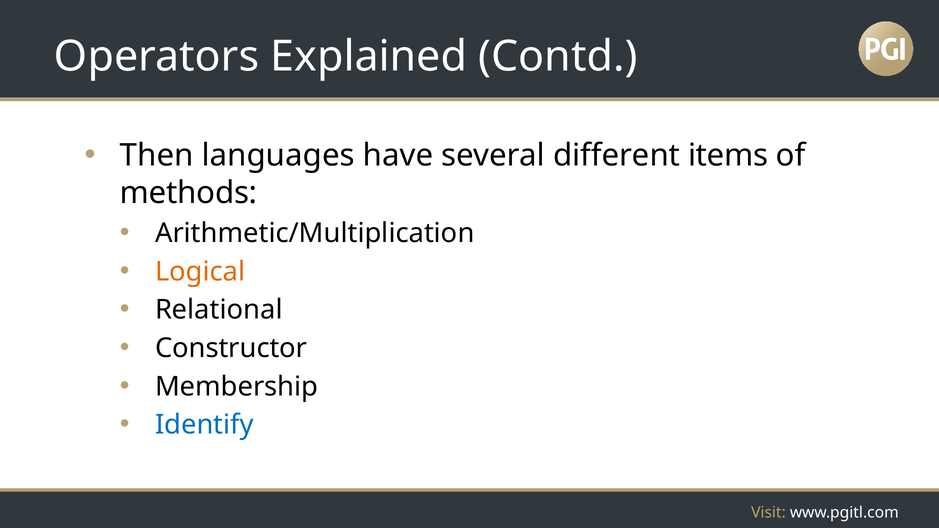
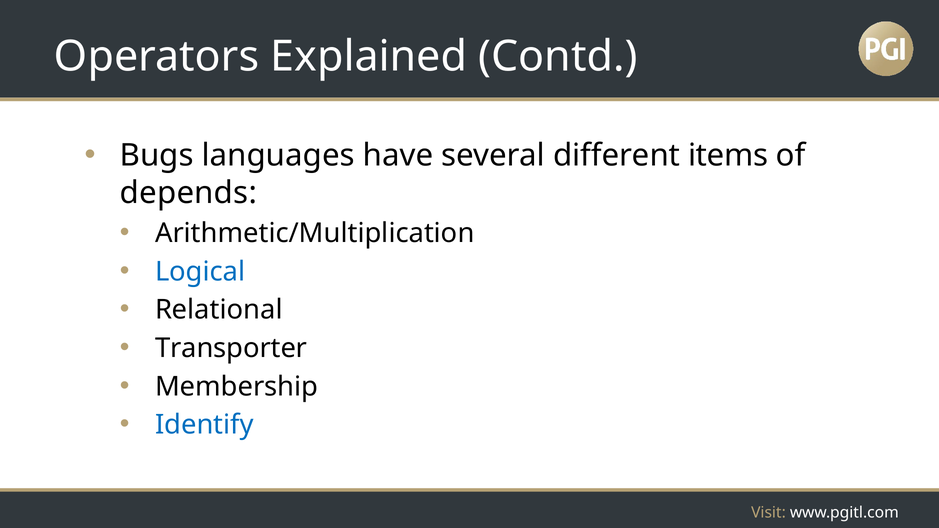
Then: Then -> Bugs
methods: methods -> depends
Logical colour: orange -> blue
Constructor: Constructor -> Transporter
